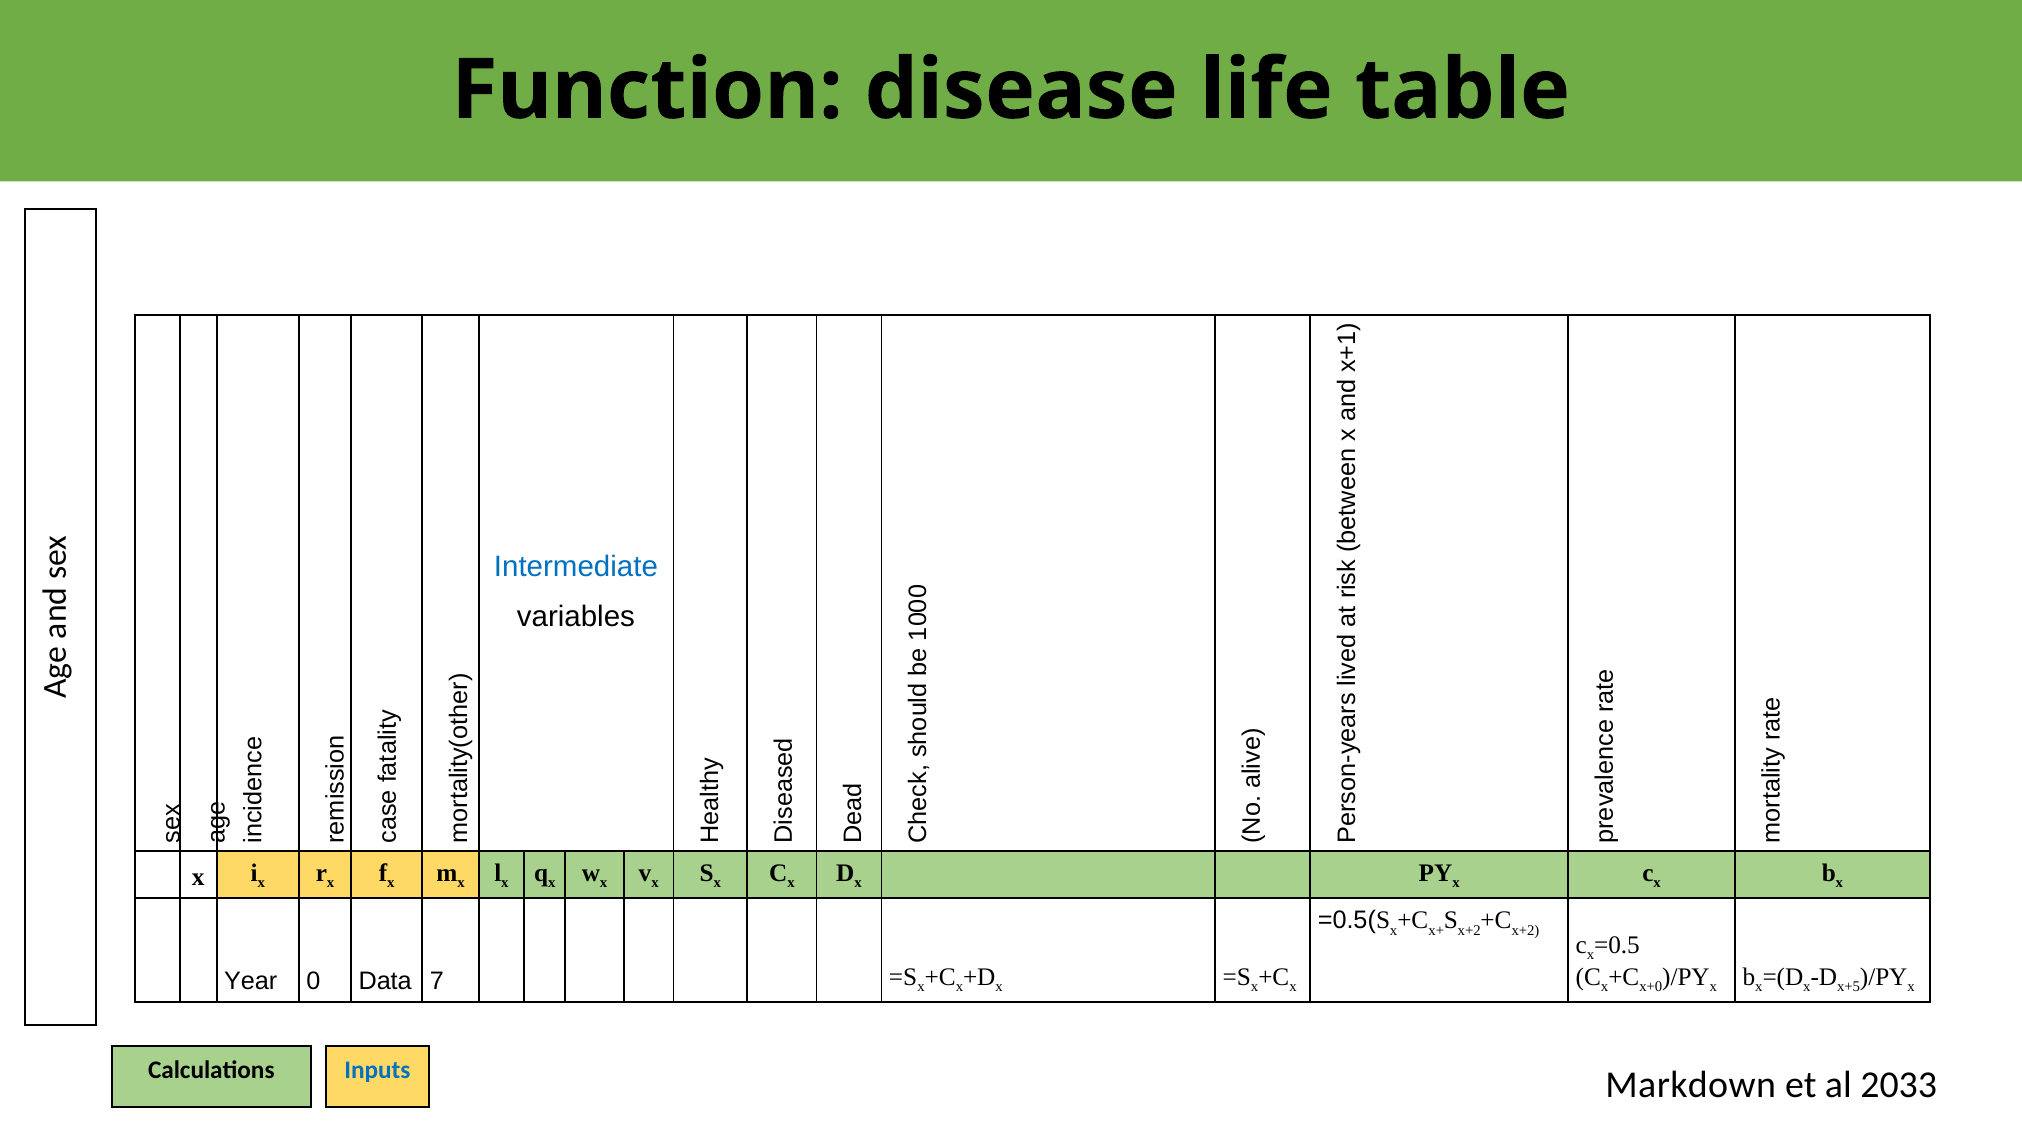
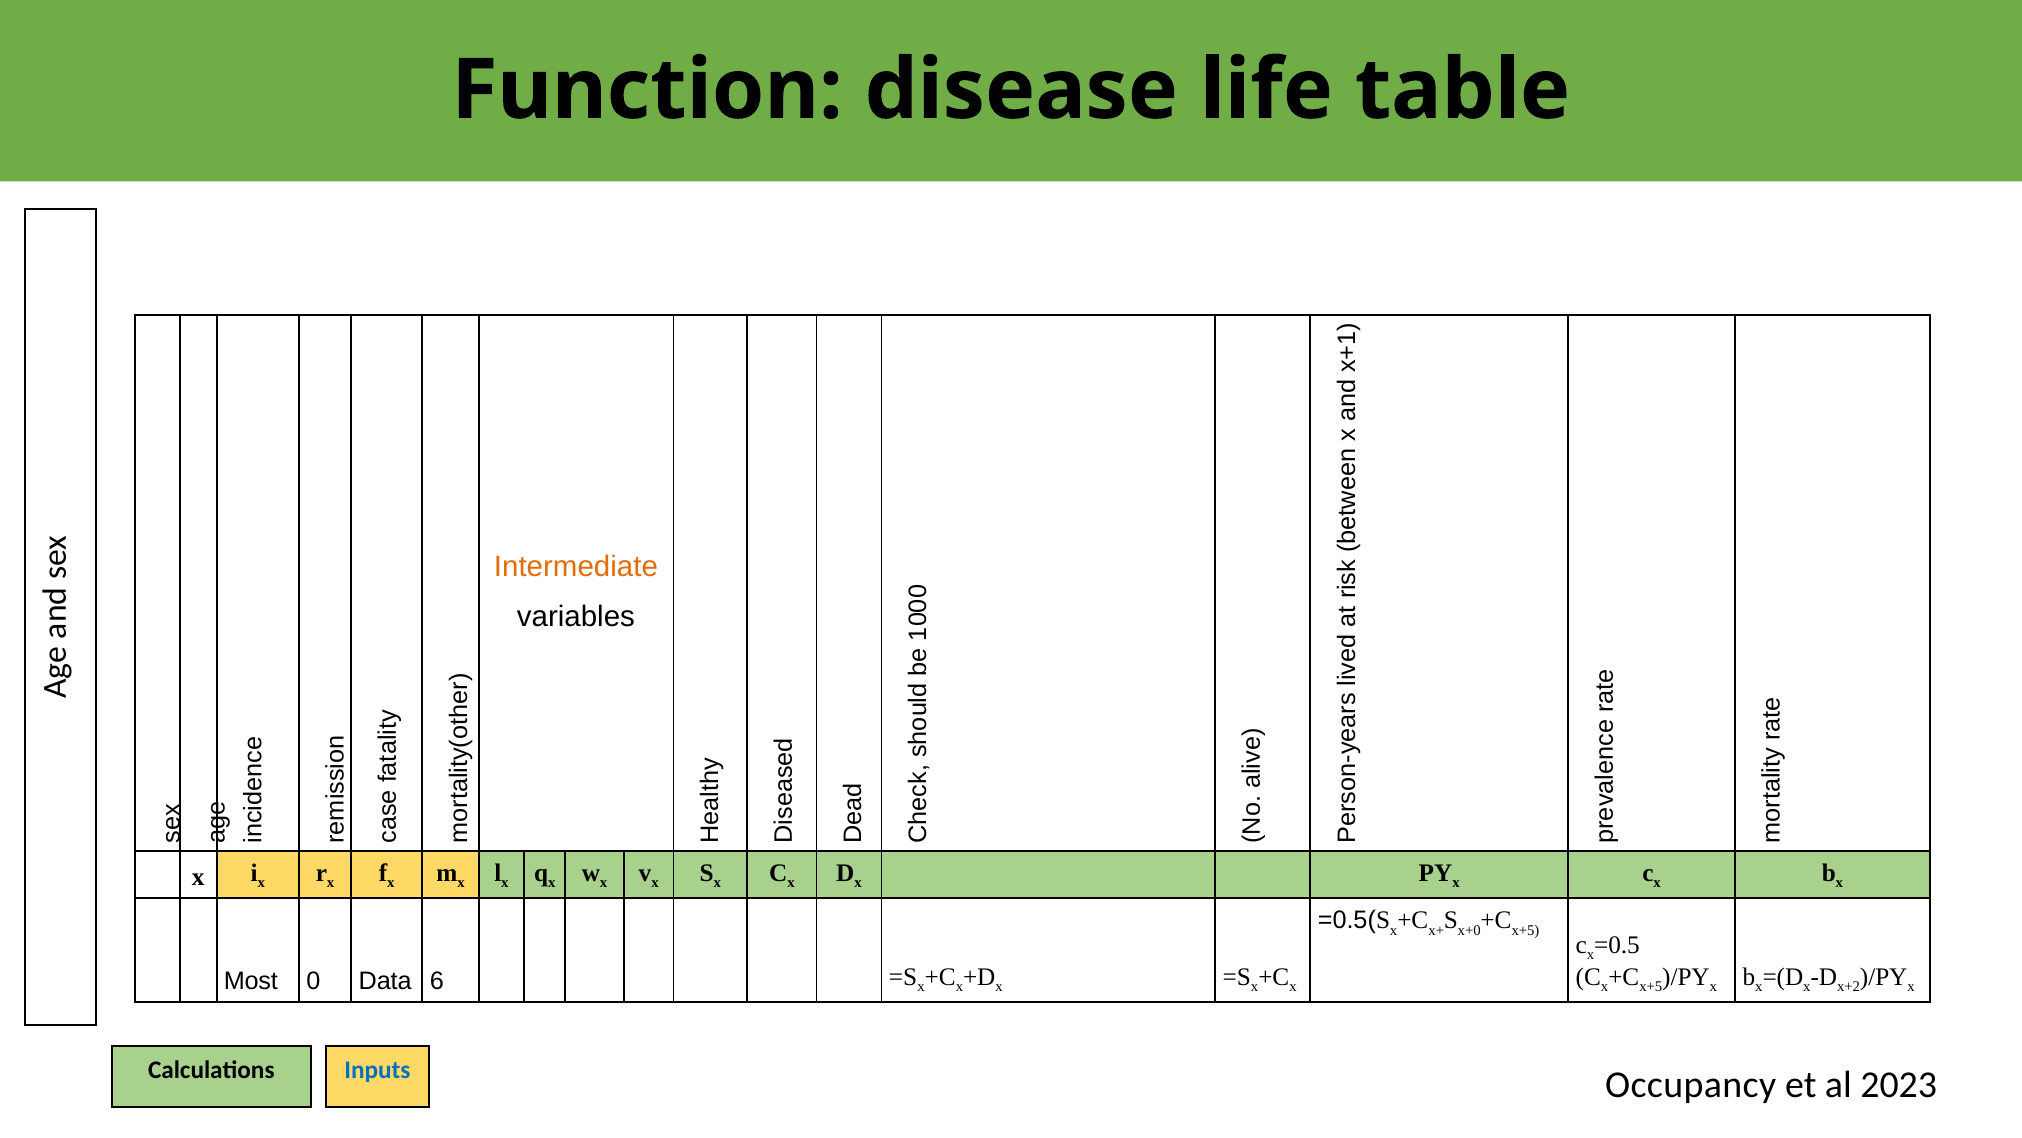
Intermediate colour: blue -> orange
x+2 at (1469, 930): x+2 -> x+0
x+2 at (1525, 930): x+2 -> x+5
x+0 at (1651, 986): x+0 -> x+5
x+5: x+5 -> x+2
Year: Year -> Most
7: 7 -> 6
Markdown: Markdown -> Occupancy
2033: 2033 -> 2023
